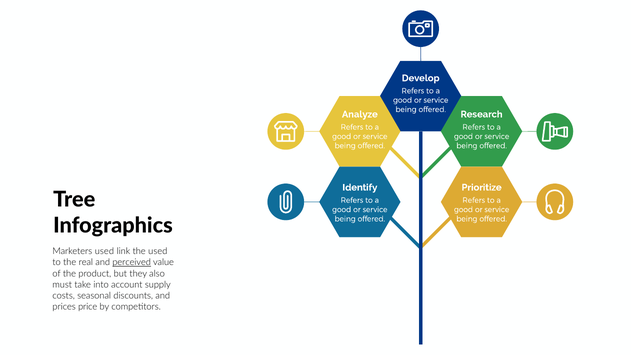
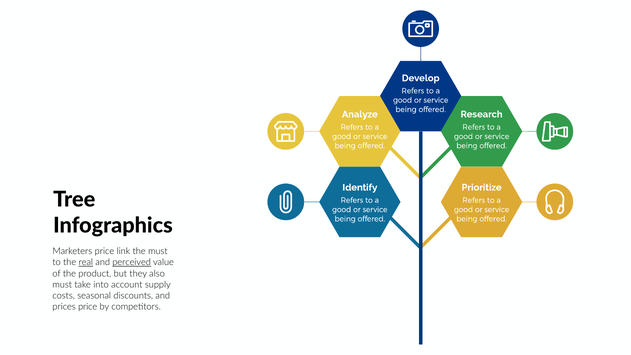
Marketers used: used -> price
the used: used -> must
real underline: none -> present
